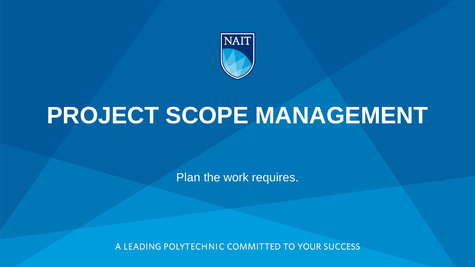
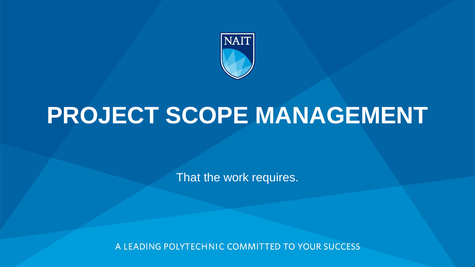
Plan: Plan -> That
